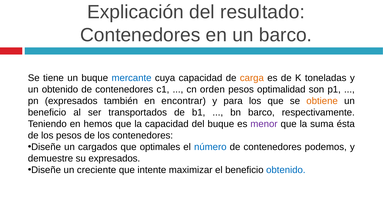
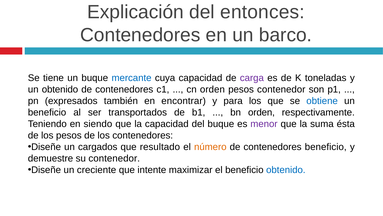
resultado: resultado -> entonces
carga colour: orange -> purple
pesos optimalidad: optimalidad -> contenedor
obtiene colour: orange -> blue
bn barco: barco -> orden
hemos: hemos -> siendo
optimales: optimales -> resultado
número colour: blue -> orange
contenedores podemos: podemos -> beneficio
su expresados: expresados -> contenedor
